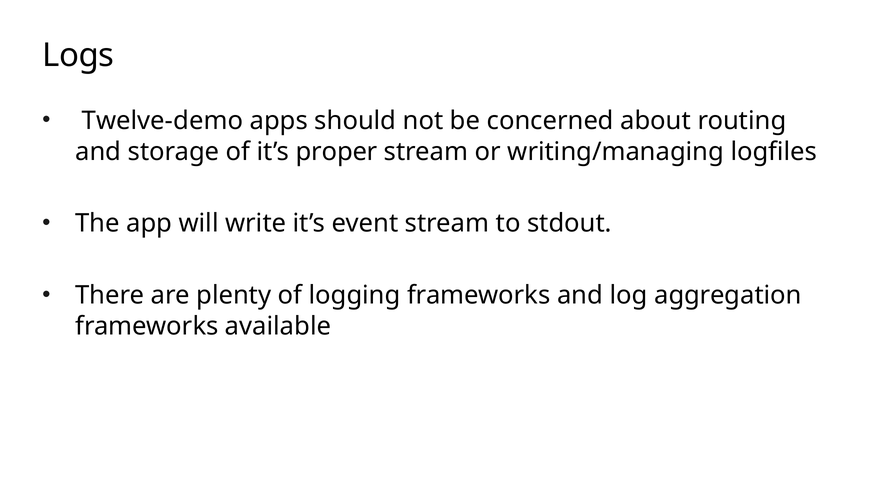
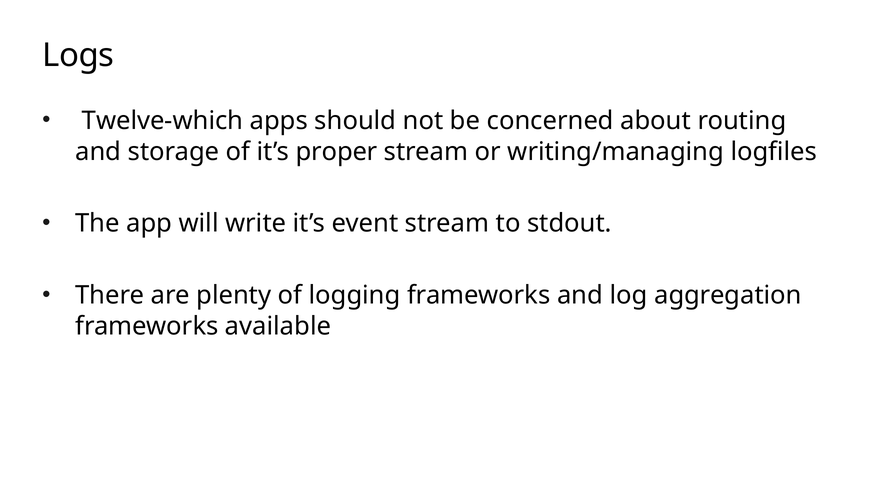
Twelve-demo: Twelve-demo -> Twelve-which
